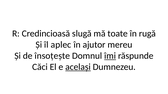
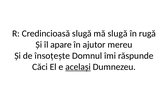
mă toate: toate -> slugă
aplec: aplec -> apare
îmi underline: present -> none
